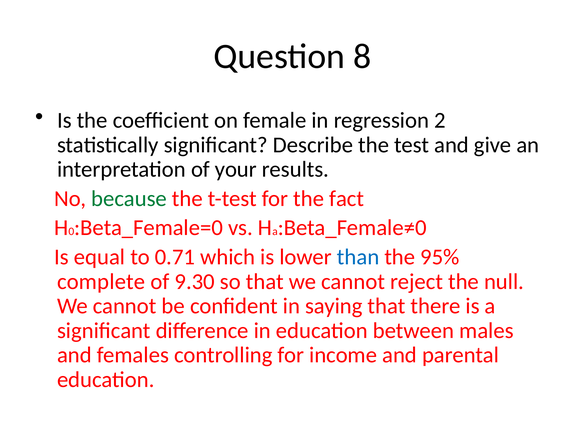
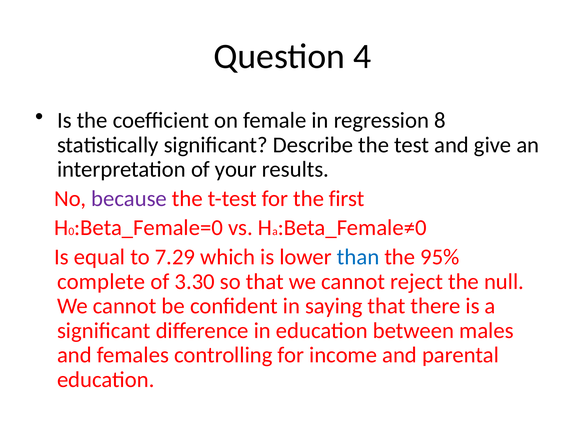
8: 8 -> 4
2: 2 -> 8
because colour: green -> purple
fact: fact -> first
0.71: 0.71 -> 7.29
9.30: 9.30 -> 3.30
